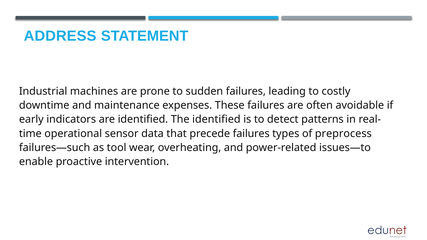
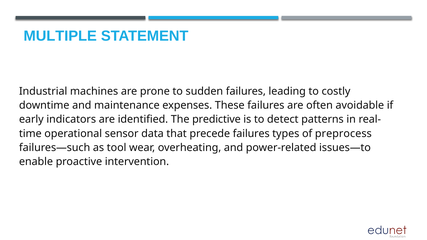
ADDRESS: ADDRESS -> MULTIPLE
The identified: identified -> predictive
